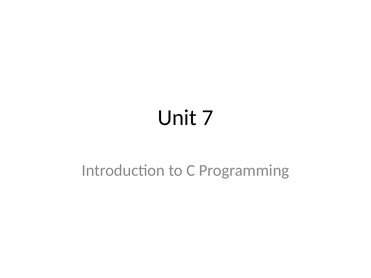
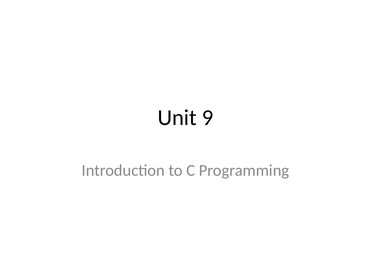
7: 7 -> 9
